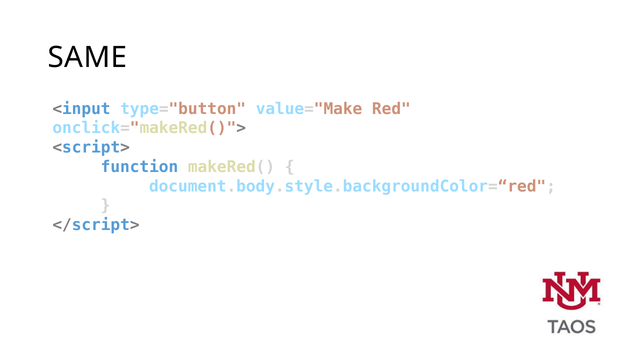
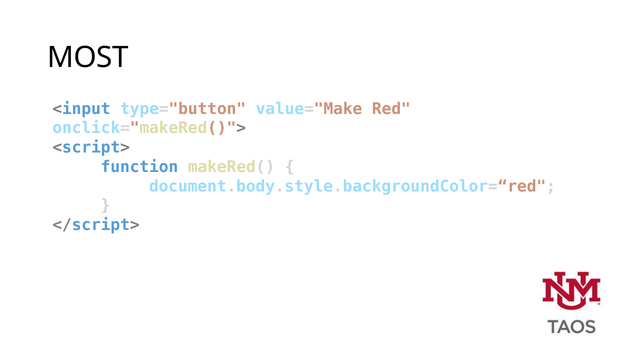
SAME: SAME -> MOST
